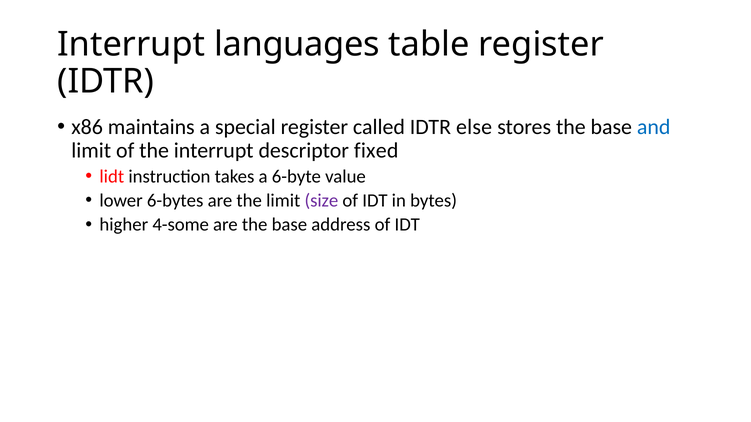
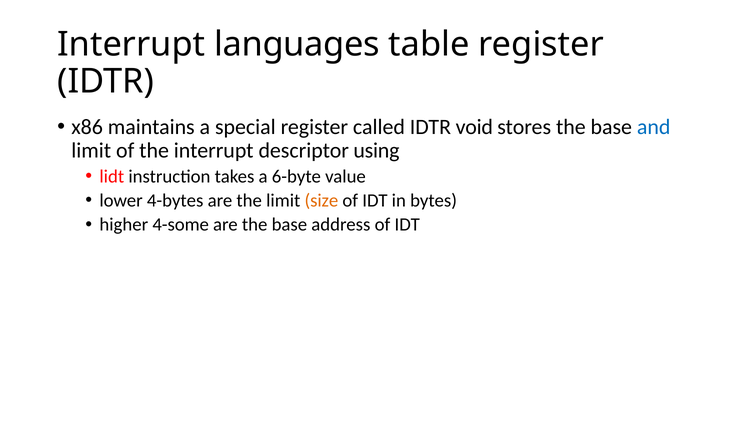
else: else -> void
fixed: fixed -> using
6-bytes: 6-bytes -> 4-bytes
size colour: purple -> orange
